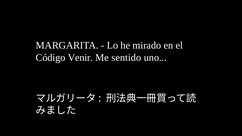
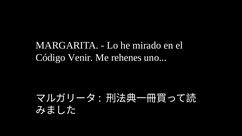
sentido: sentido -> rehenes
